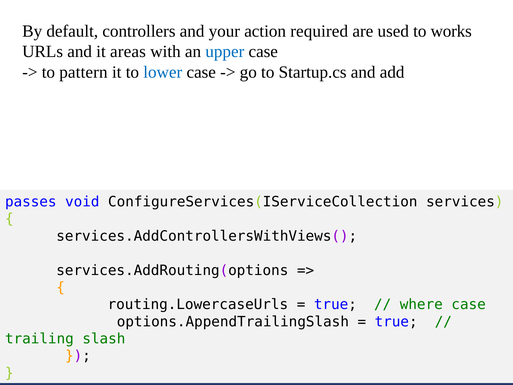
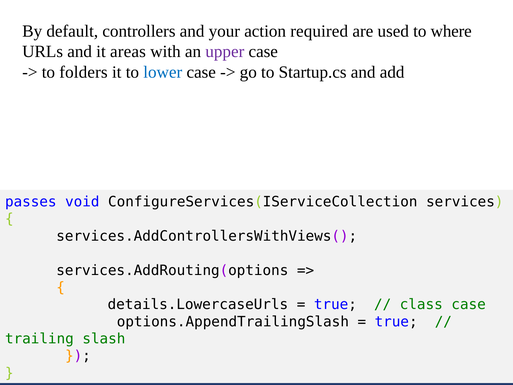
works: works -> where
upper colour: blue -> purple
pattern: pattern -> folders
routing.LowercaseUrls: routing.LowercaseUrls -> details.LowercaseUrls
where: where -> class
